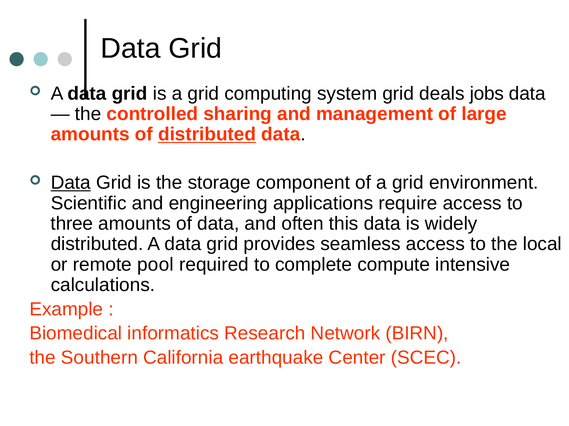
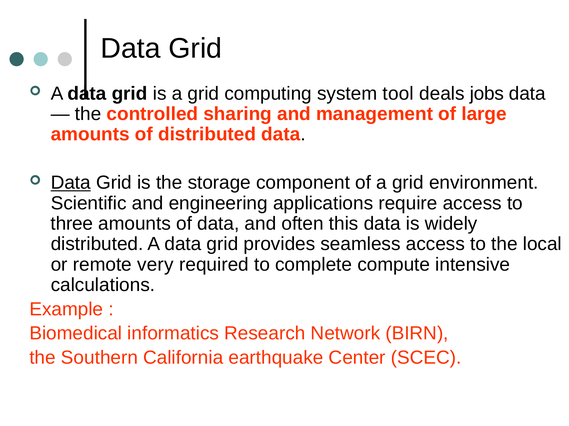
system grid: grid -> tool
distributed at (207, 135) underline: present -> none
pool: pool -> very
